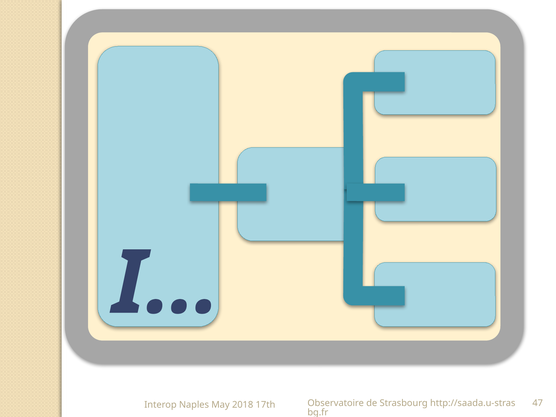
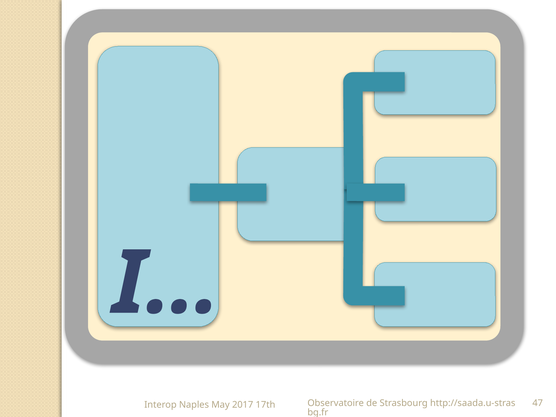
2018: 2018 -> 2017
